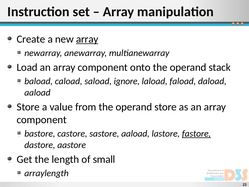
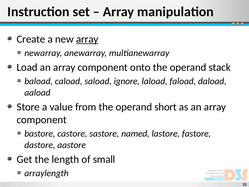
operand store: store -> short
sastore aaload: aaload -> named
fastore underline: present -> none
